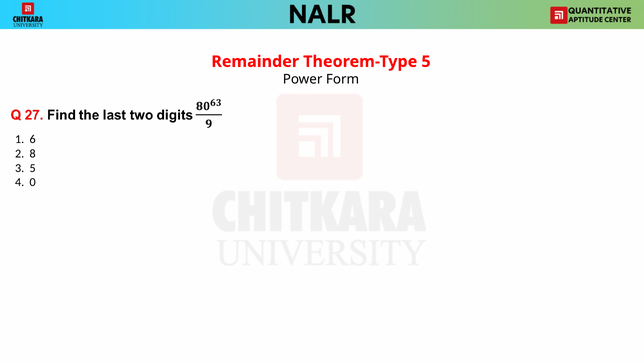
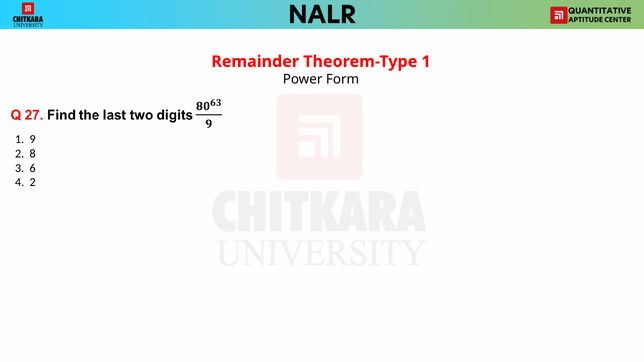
Theorem-Type 5: 5 -> 1
6: 6 -> 9
3 5: 5 -> 6
4 0: 0 -> 2
